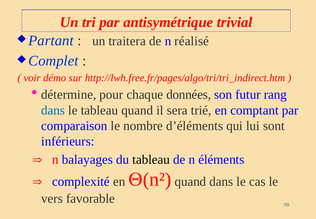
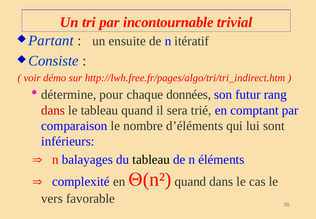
antisymétrique: antisymétrique -> incontournable
traitera: traitera -> ensuite
réalisé: réalisé -> itératif
Complet: Complet -> Consiste
dans at (53, 110) colour: blue -> red
